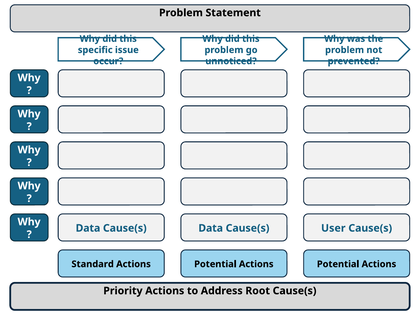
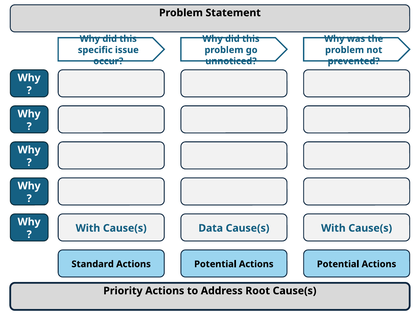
Data at (88, 228): Data -> With
Cause(s User: User -> With
